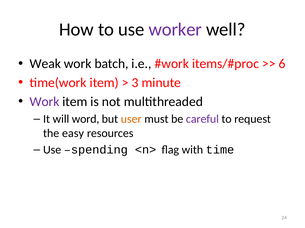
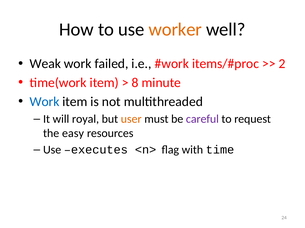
worker colour: purple -> orange
batch: batch -> failed
6: 6 -> 2
3: 3 -> 8
Work at (45, 102) colour: purple -> blue
word: word -> royal
spending: spending -> executes
